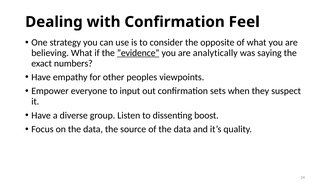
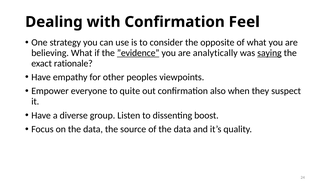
saying underline: none -> present
numbers: numbers -> rationale
input: input -> quite
sets: sets -> also
